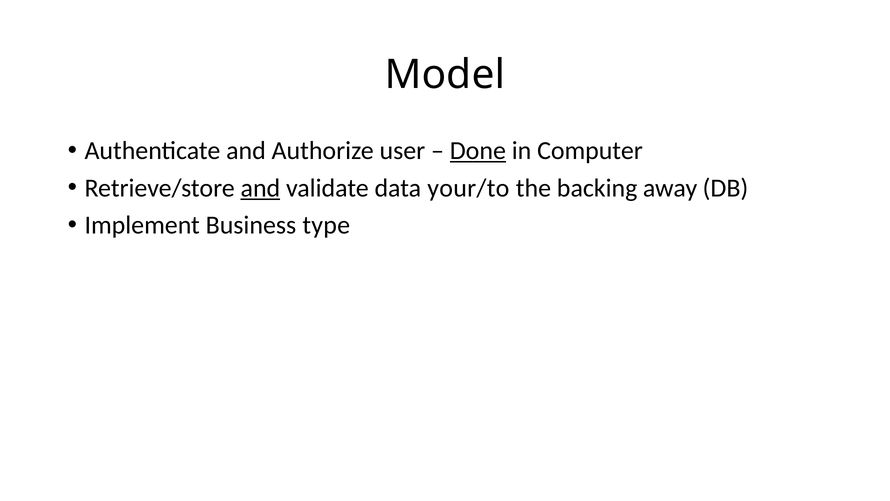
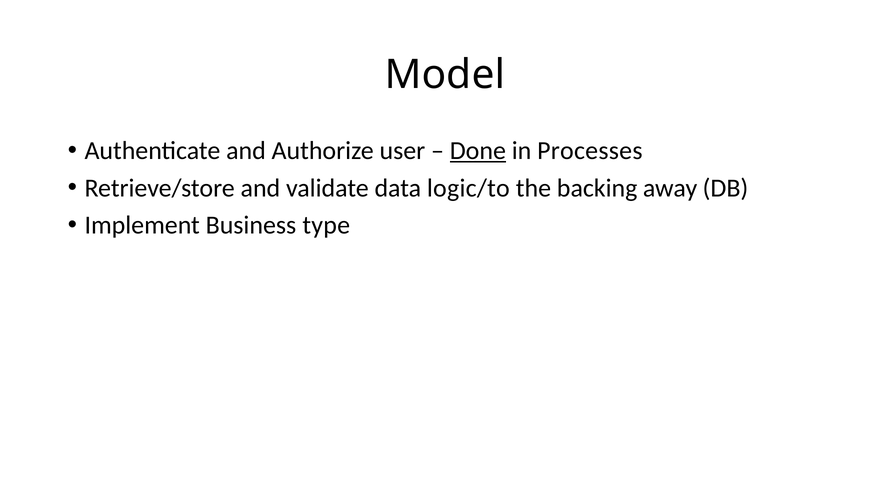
Computer: Computer -> Processes
and at (260, 188) underline: present -> none
your/to: your/to -> logic/to
